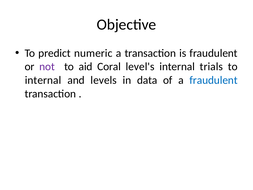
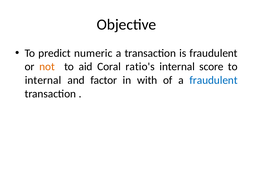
not colour: purple -> orange
level's: level's -> ratio's
trials: trials -> score
levels: levels -> factor
data: data -> with
